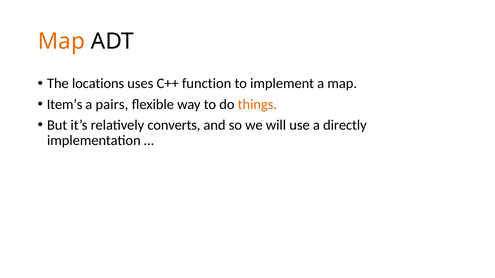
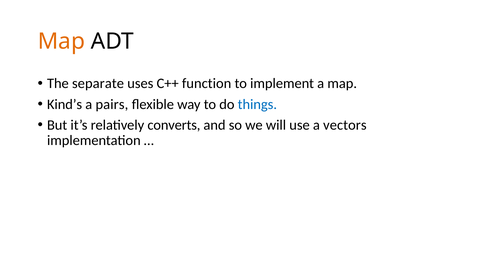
locations: locations -> separate
Item’s: Item’s -> Kind’s
things colour: orange -> blue
directly: directly -> vectors
